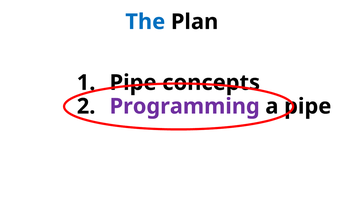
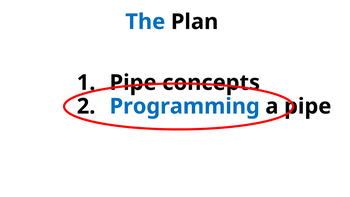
Programming colour: purple -> blue
